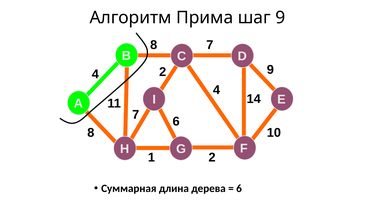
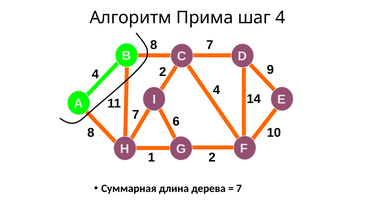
шаг 9: 9 -> 4
6 at (239, 188): 6 -> 7
